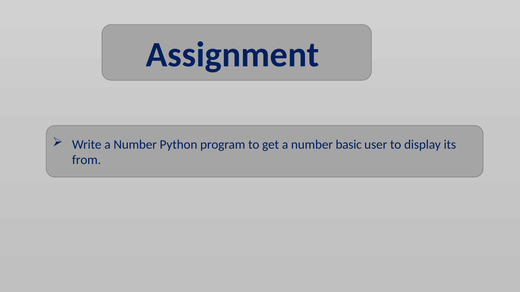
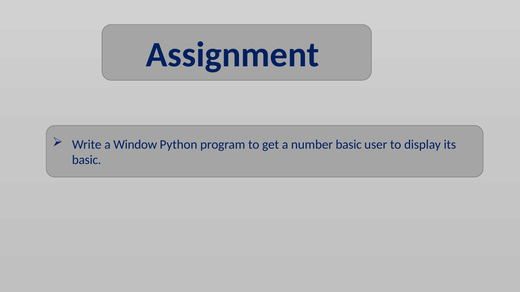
Write a Number: Number -> Window
from at (87, 160): from -> basic
